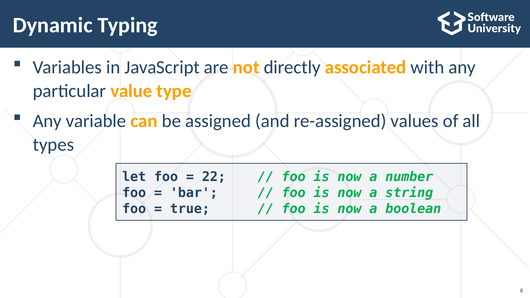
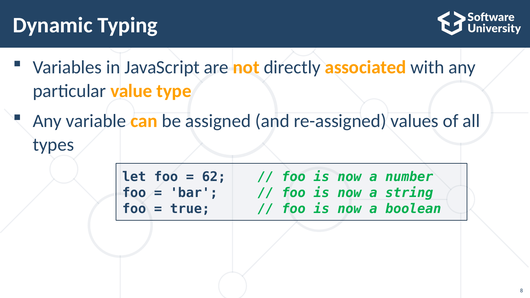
22: 22 -> 62
